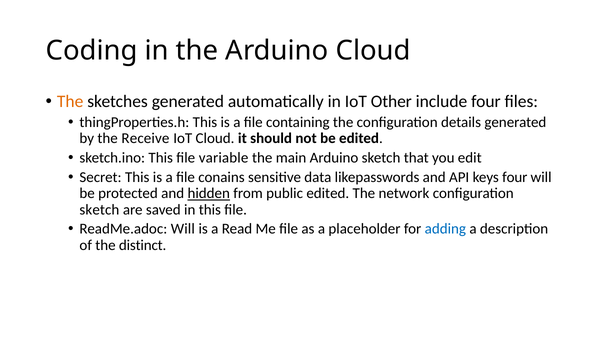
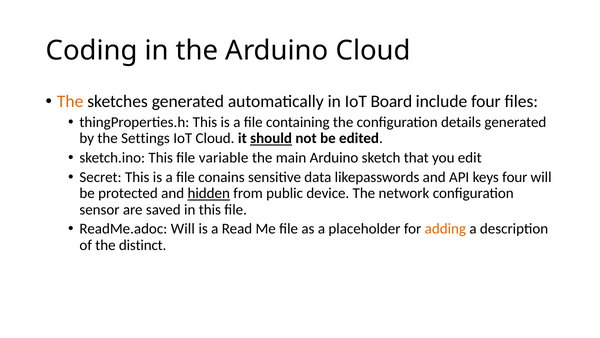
Other: Other -> Board
Receive: Receive -> Settings
should underline: none -> present
public edited: edited -> device
sketch at (99, 209): sketch -> sensor
adding colour: blue -> orange
